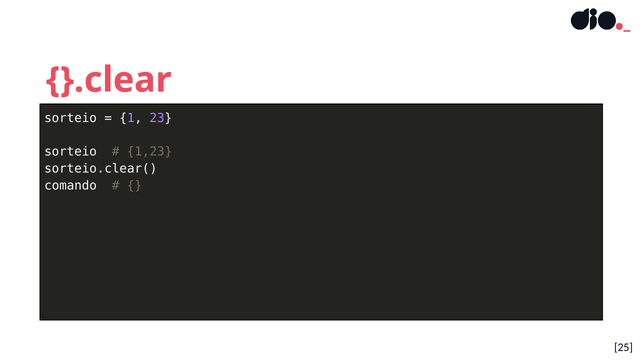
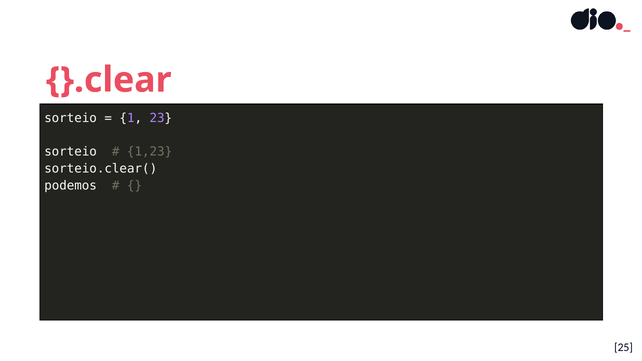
comando: comando -> podemos
